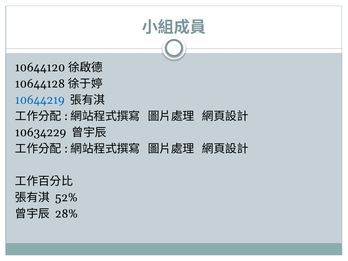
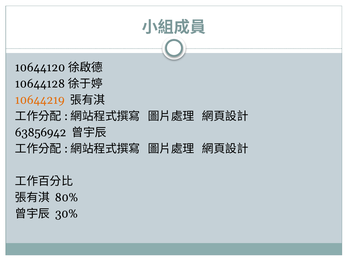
10644219 colour: blue -> orange
10634229: 10634229 -> 63856942
52%: 52% -> 80%
28%: 28% -> 30%
